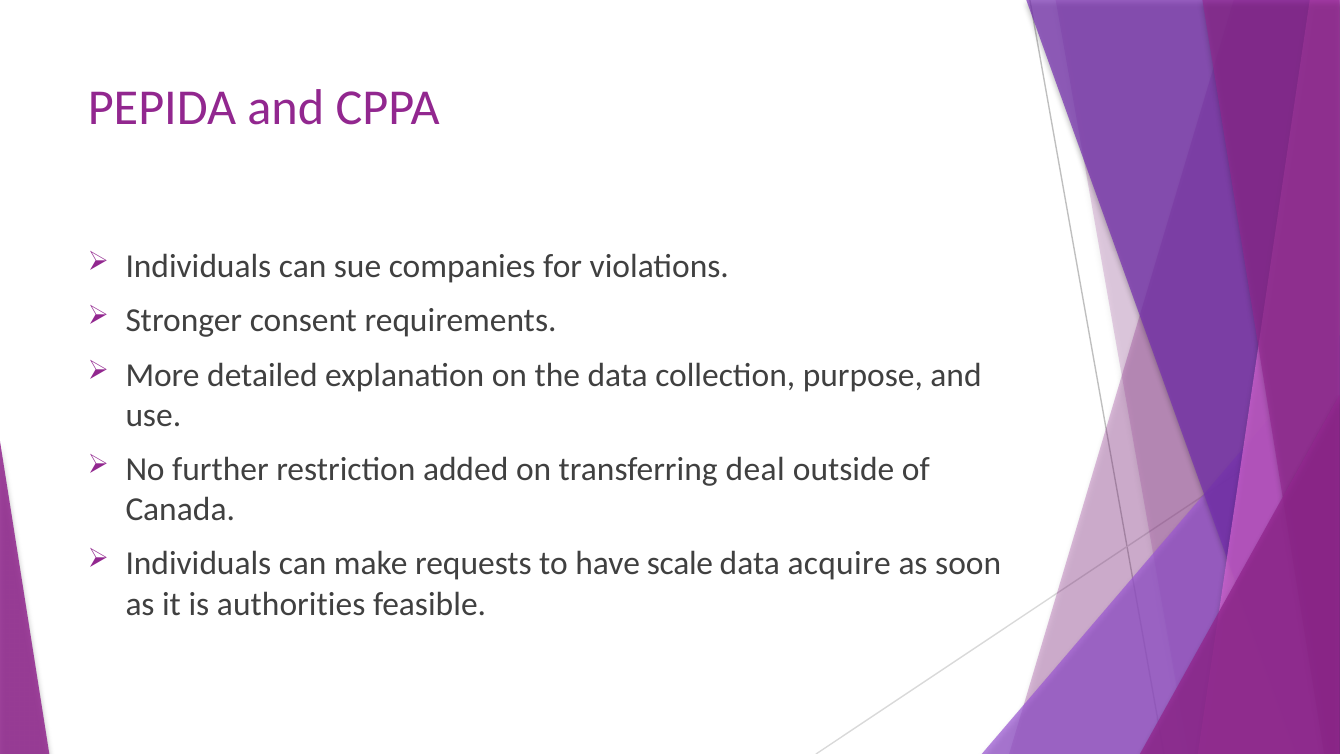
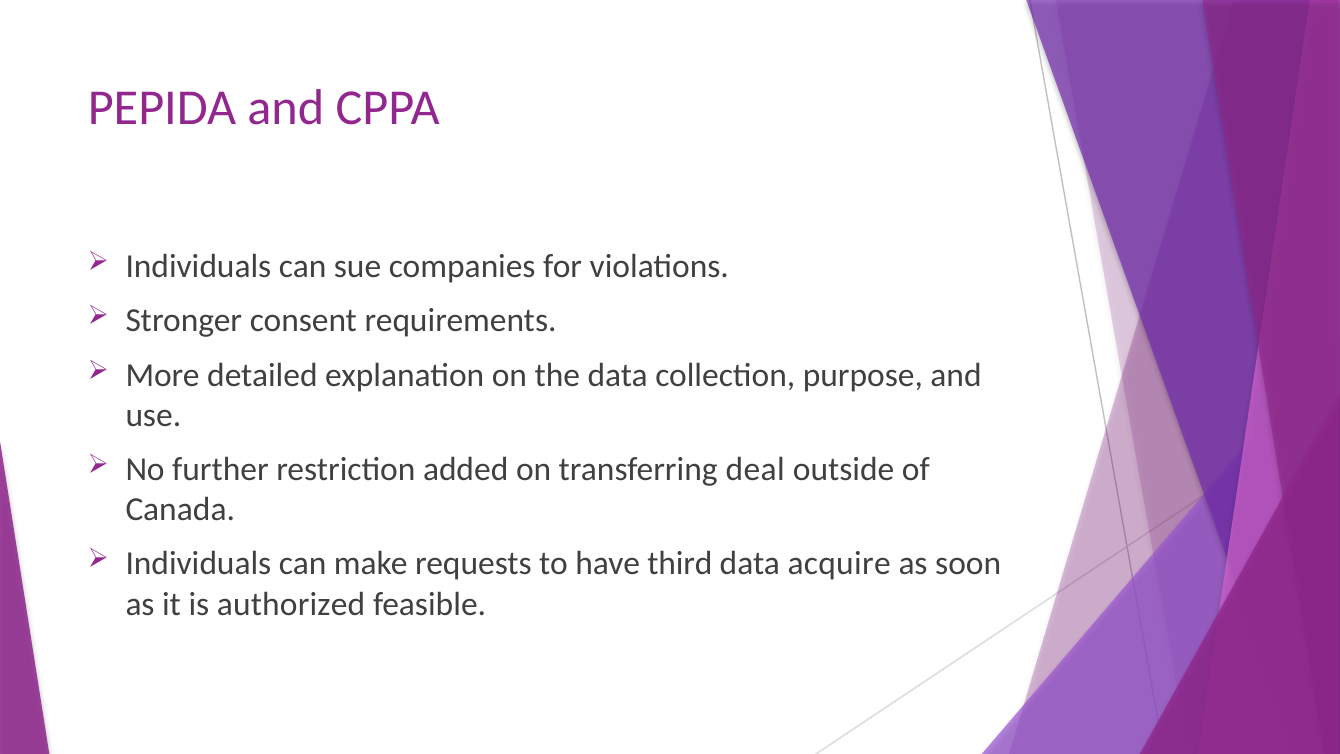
scale: scale -> third
authorities: authorities -> authorized
